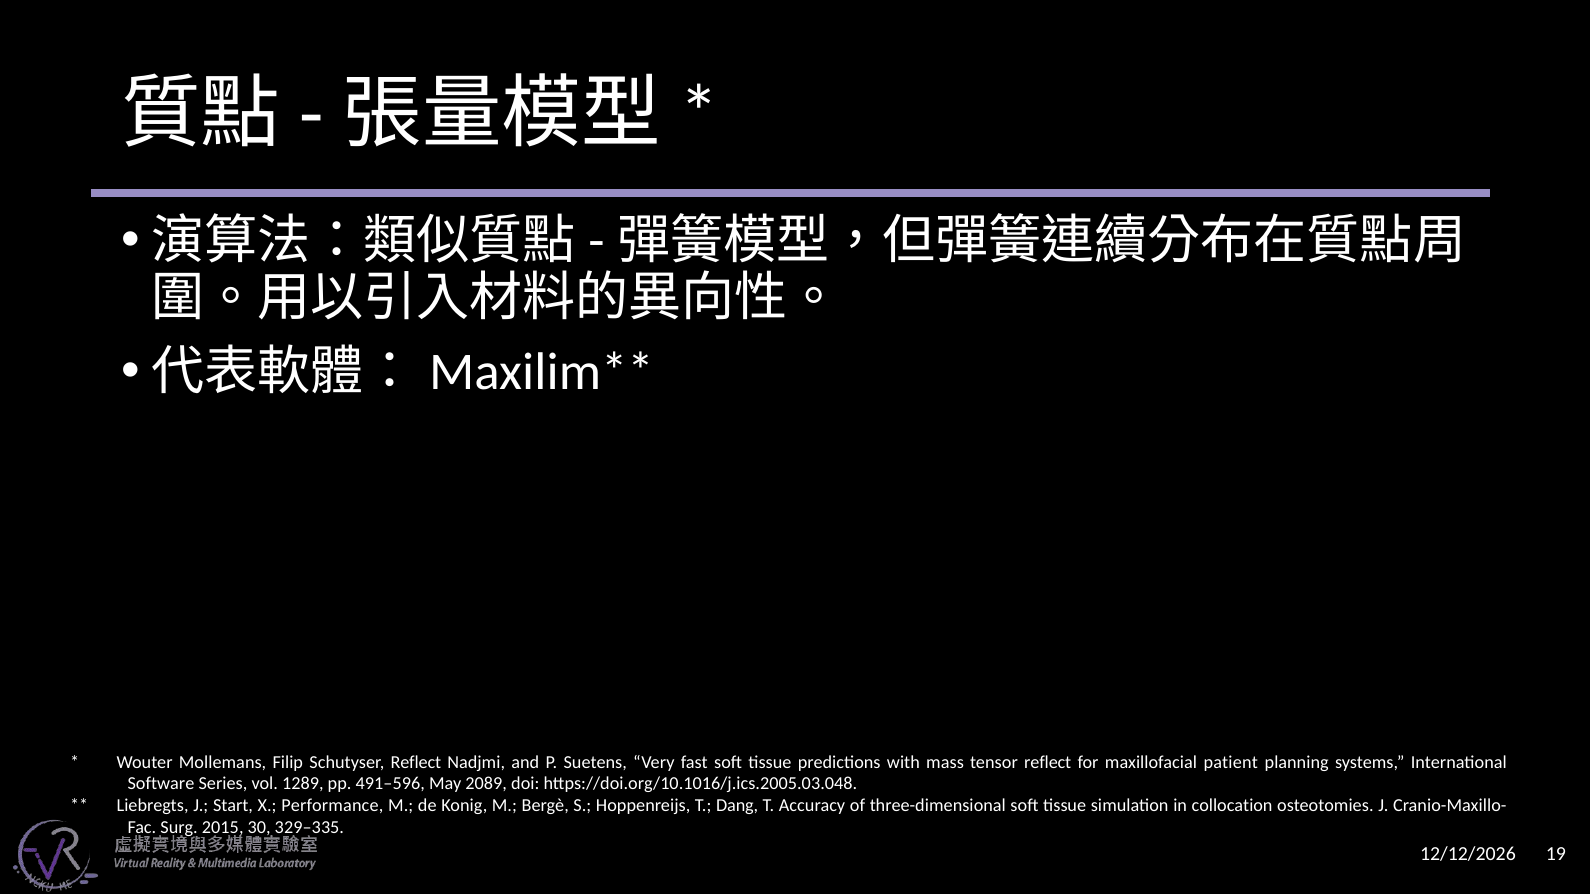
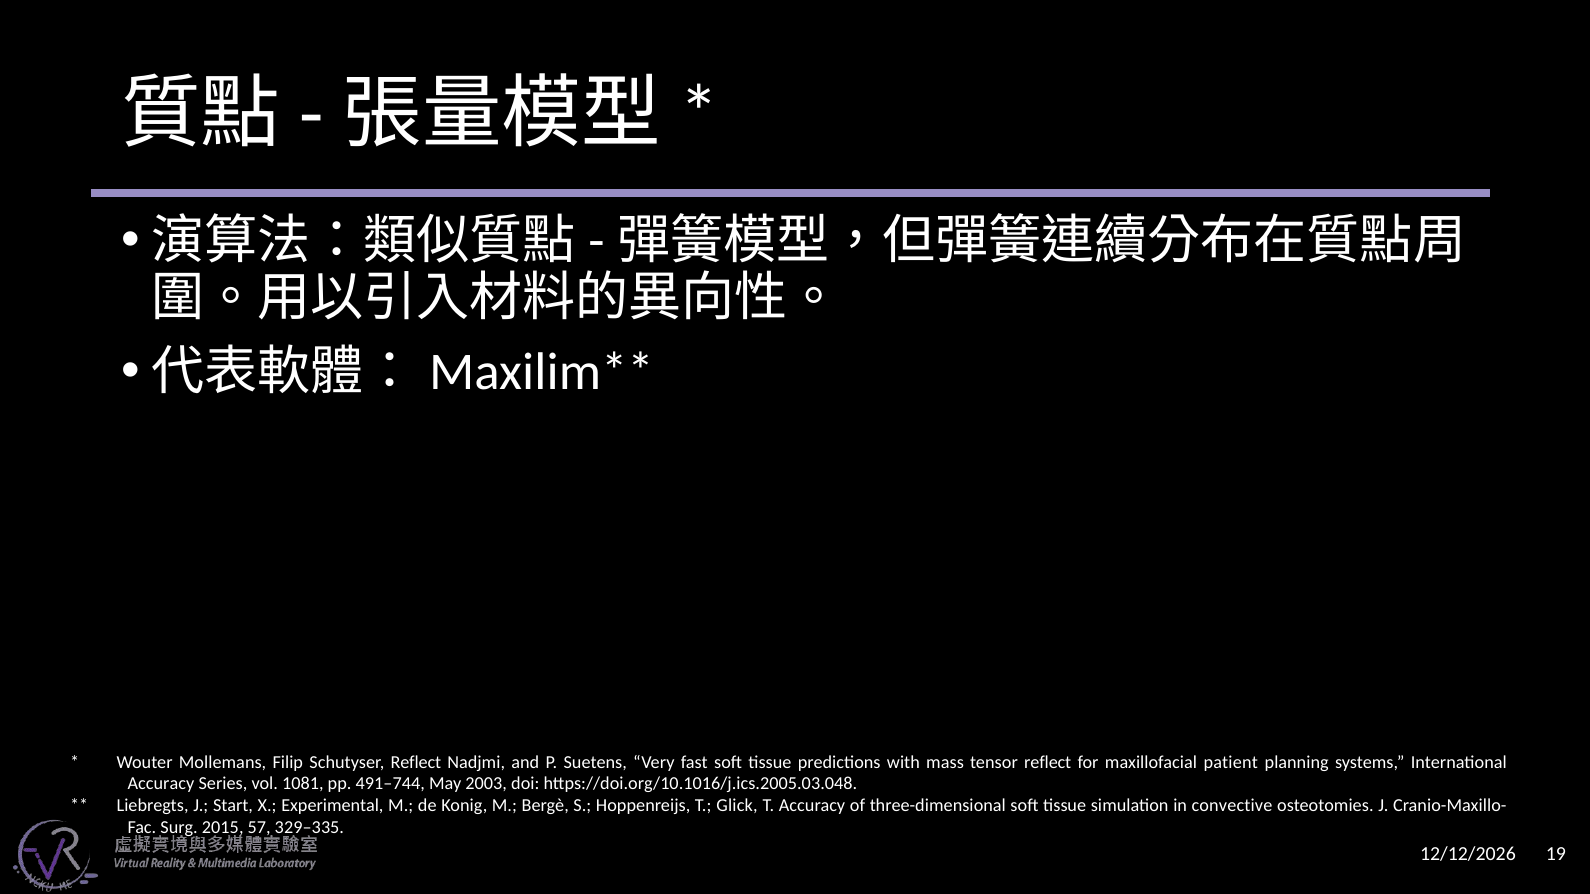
Software at (161, 784): Software -> Accuracy
1289: 1289 -> 1081
491–596: 491–596 -> 491–744
2089: 2089 -> 2003
Performance: Performance -> Experimental
Dang: Dang -> Glick
collocation: collocation -> convective
30: 30 -> 57
